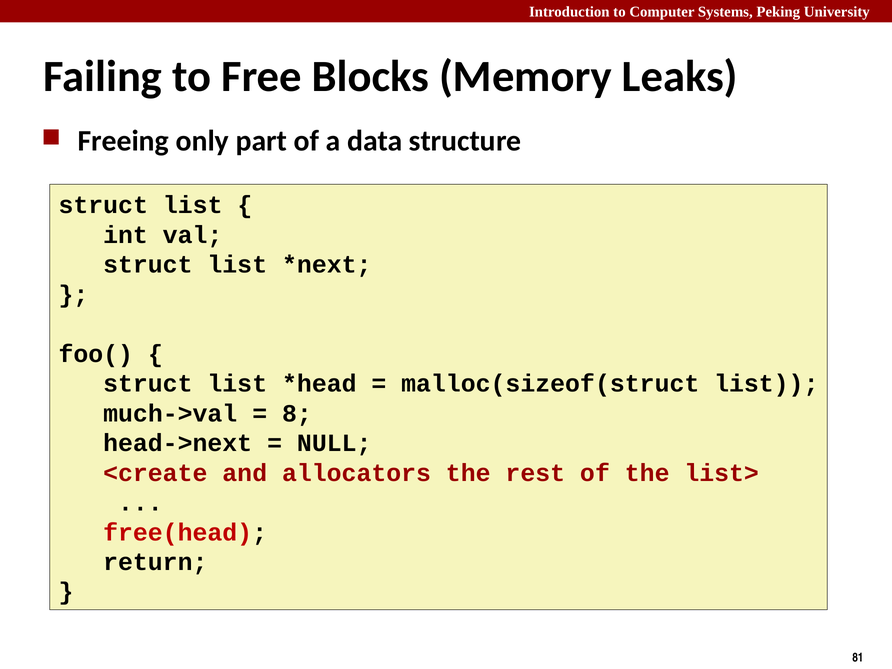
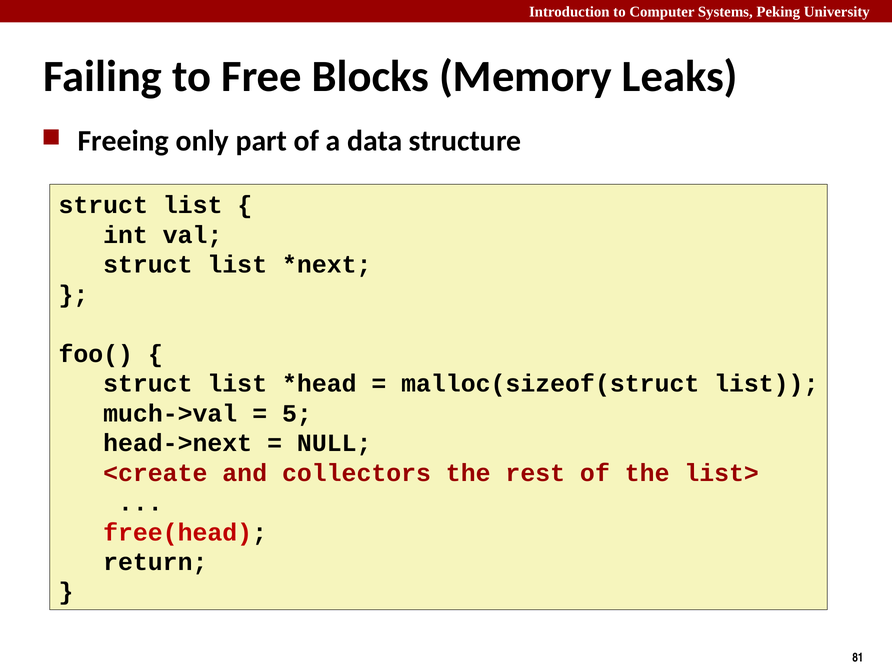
8: 8 -> 5
allocators: allocators -> collectors
